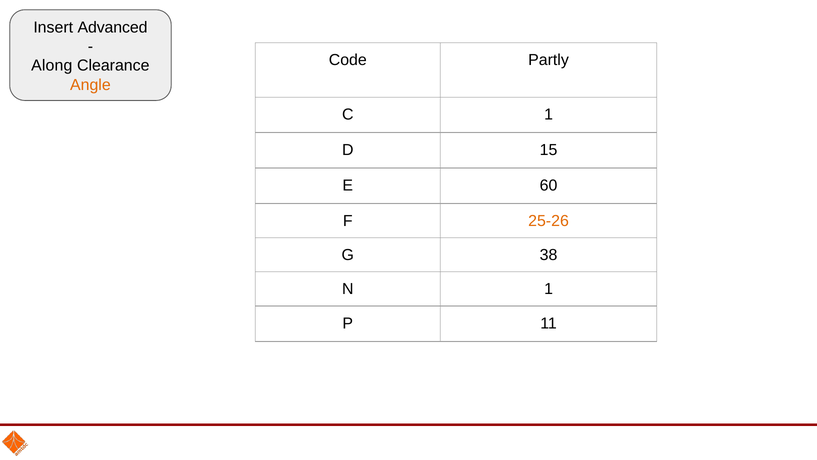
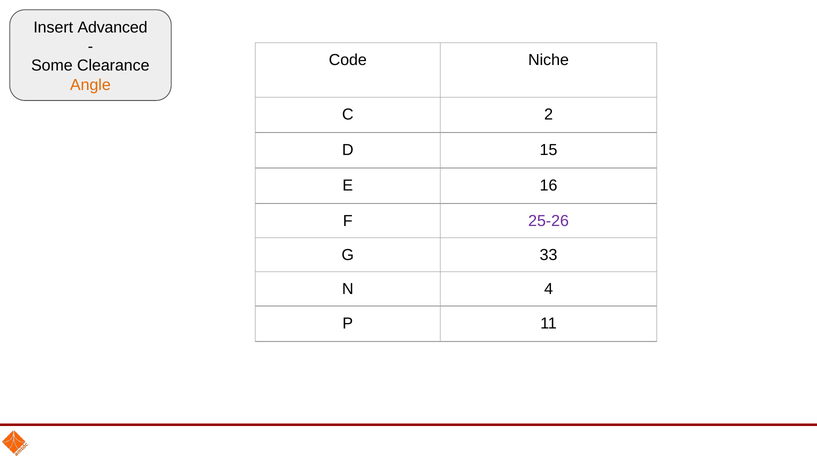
Partly: Partly -> Niche
Along: Along -> Some
C 1: 1 -> 2
60: 60 -> 16
25-26 colour: orange -> purple
38: 38 -> 33
N 1: 1 -> 4
